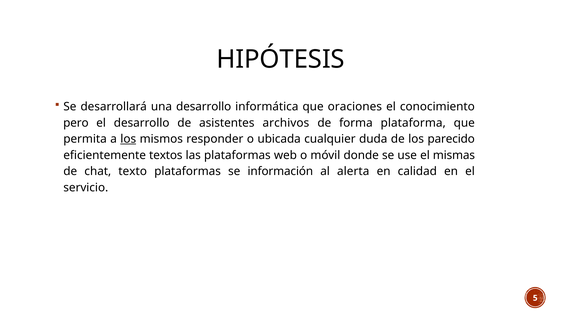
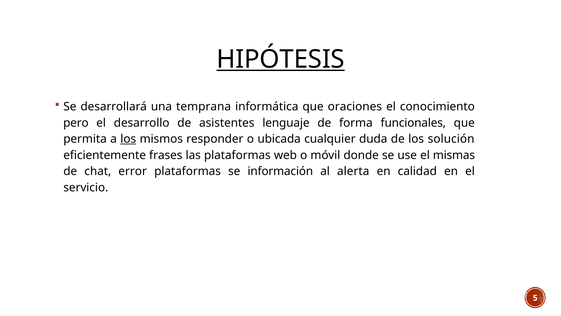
HIPÓTESIS underline: none -> present
una desarrollo: desarrollo -> temprana
archivos: archivos -> lenguaje
plataforma: plataforma -> funcionales
parecido: parecido -> solución
textos: textos -> frases
texto: texto -> error
